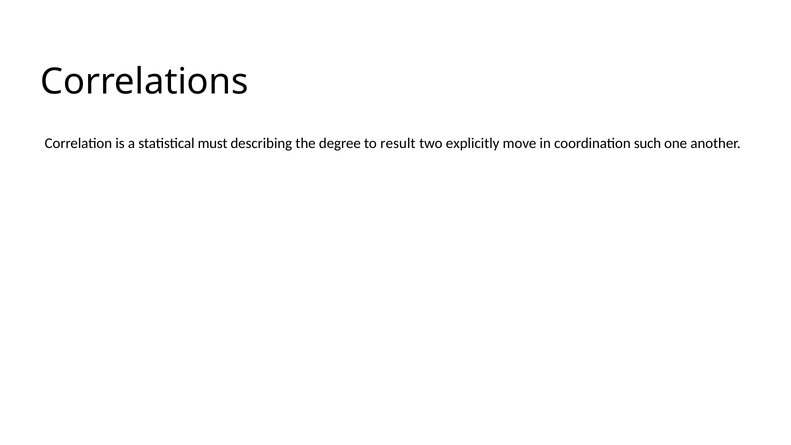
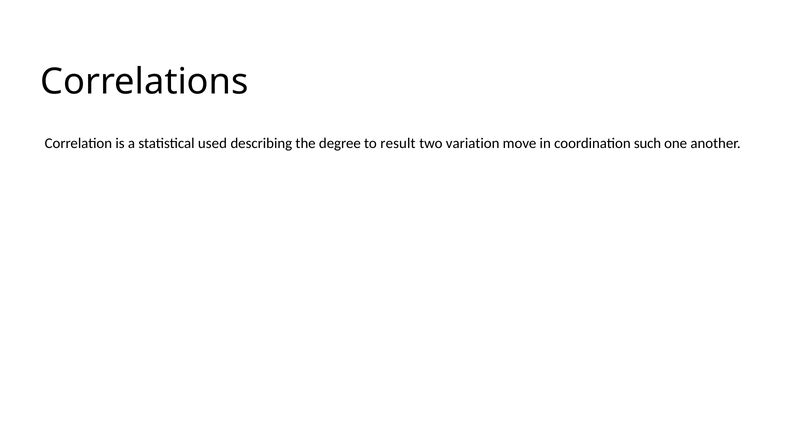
must: must -> used
explicitly: explicitly -> variation
